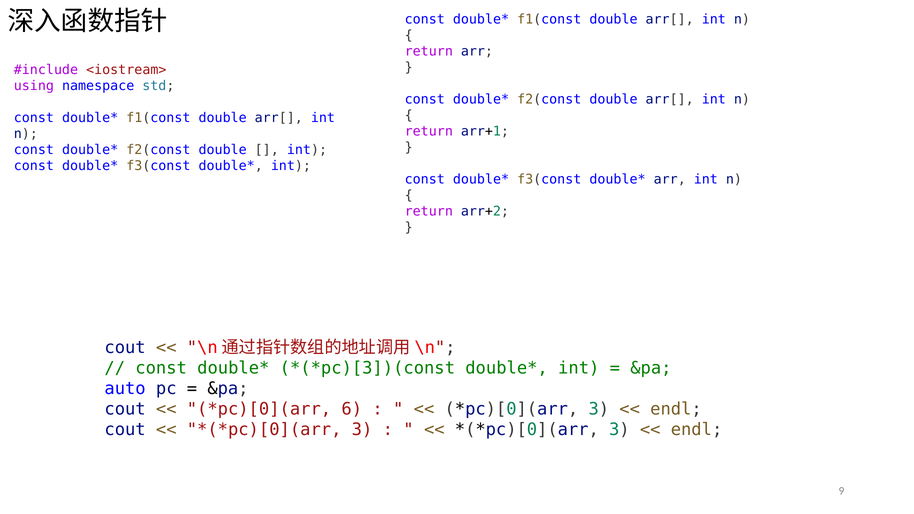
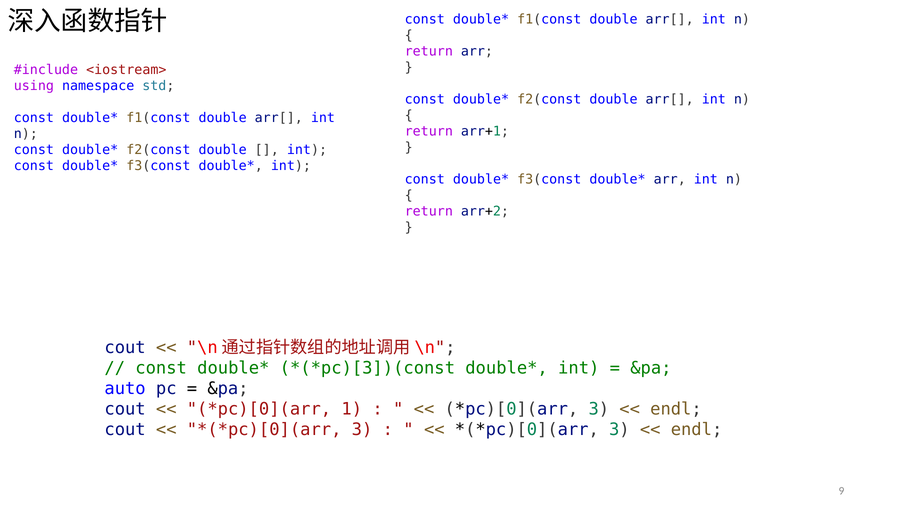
6: 6 -> 1
